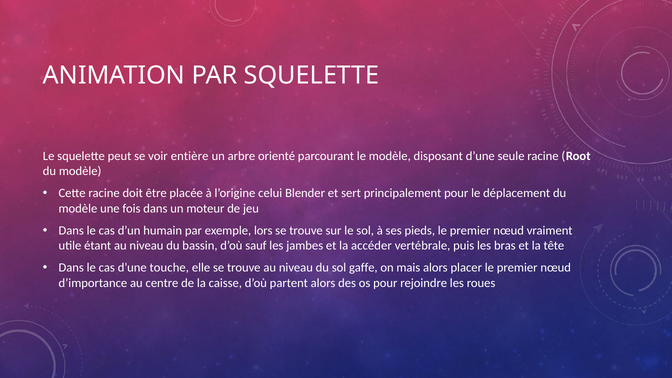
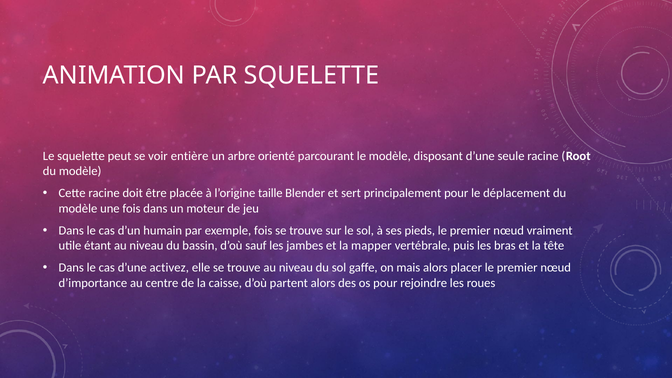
celui: celui -> taille
exemple lors: lors -> fois
accéder: accéder -> mapper
touche: touche -> activez
